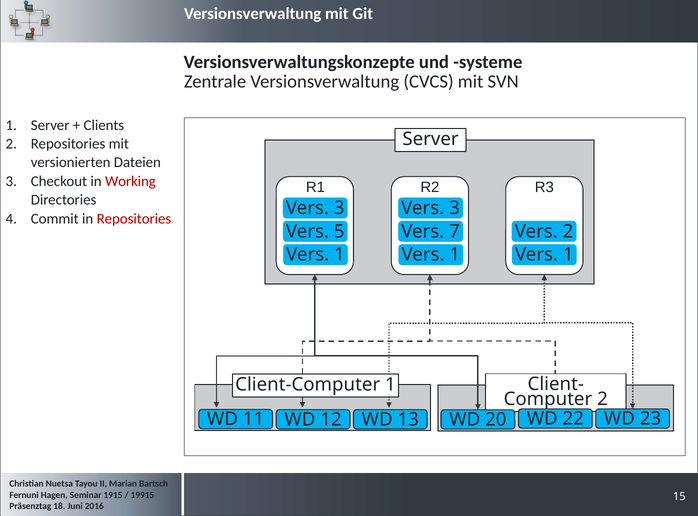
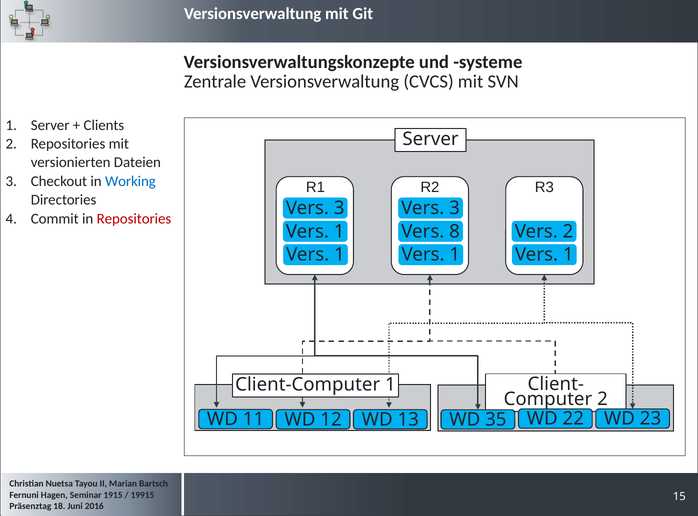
Working colour: red -> blue
5 at (339, 231): 5 -> 1
7: 7 -> 8
20: 20 -> 35
